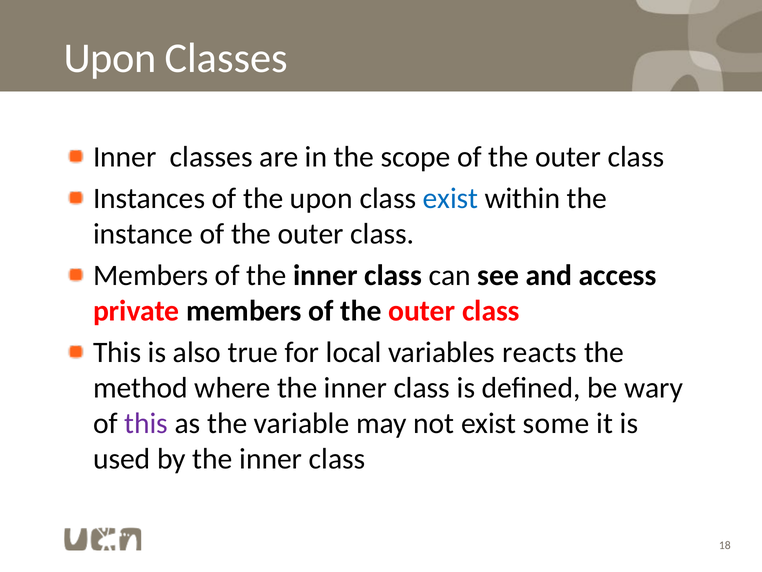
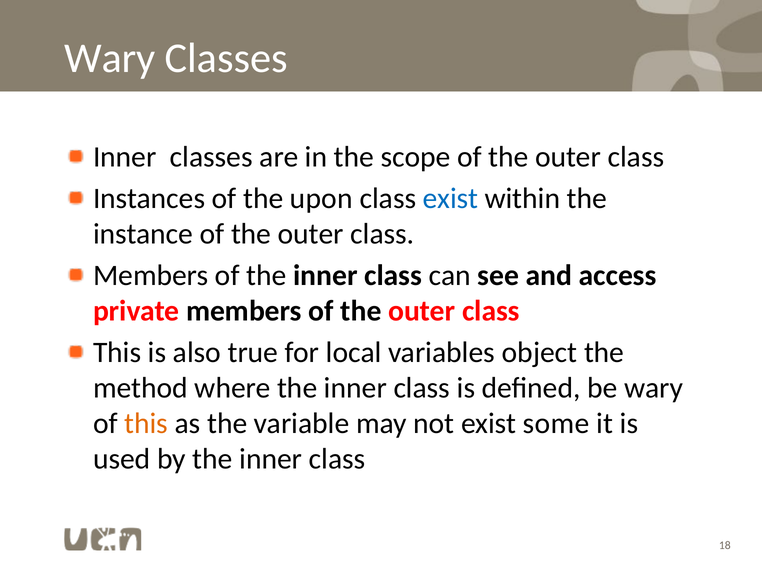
Upon at (110, 58): Upon -> Wary
reacts: reacts -> object
this at (146, 423) colour: purple -> orange
